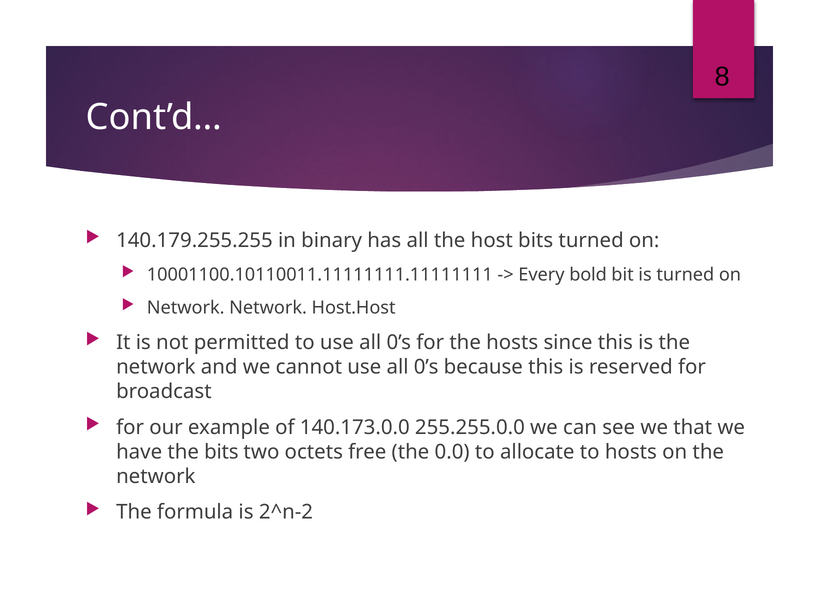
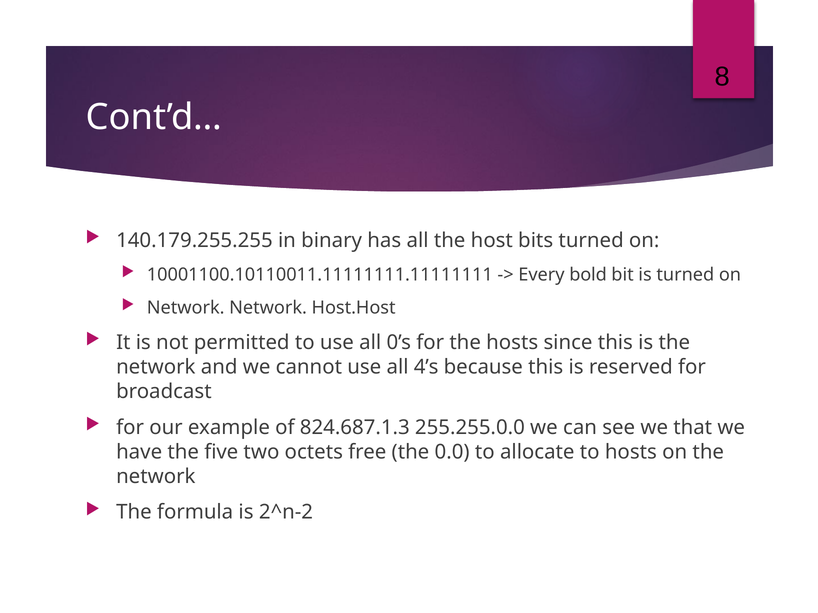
cannot use all 0’s: 0’s -> 4’s
140.173.0.0: 140.173.0.0 -> 824.687.1.3
the bits: bits -> five
